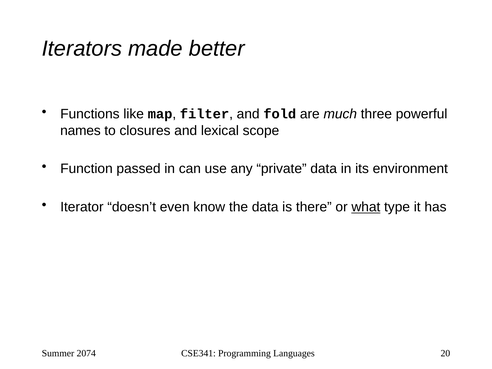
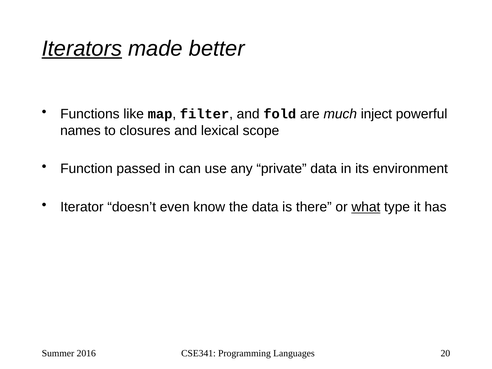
Iterators underline: none -> present
three: three -> inject
2074: 2074 -> 2016
